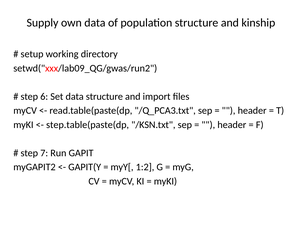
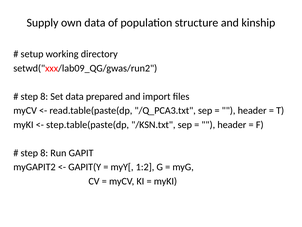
6 at (44, 96): 6 -> 8
data structure: structure -> prepared
7 at (44, 153): 7 -> 8
